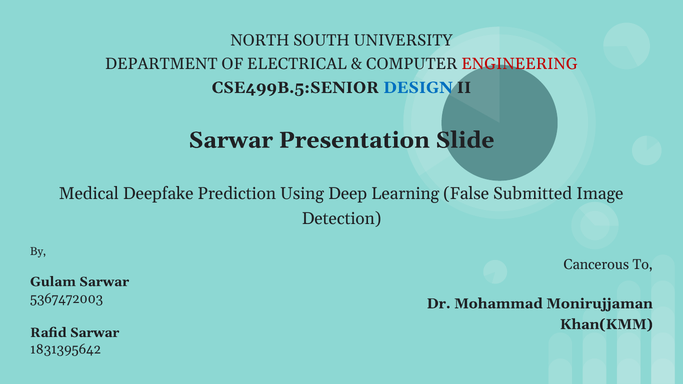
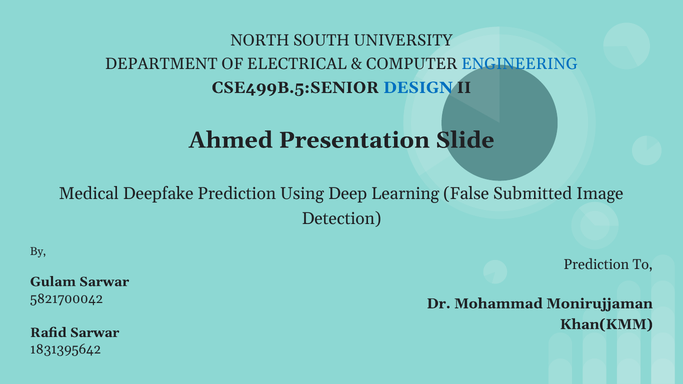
ENGINEERING colour: red -> blue
Sarwar at (231, 140): Sarwar -> Ahmed
Cancerous at (596, 265): Cancerous -> Prediction
5367472003: 5367472003 -> 5821700042
